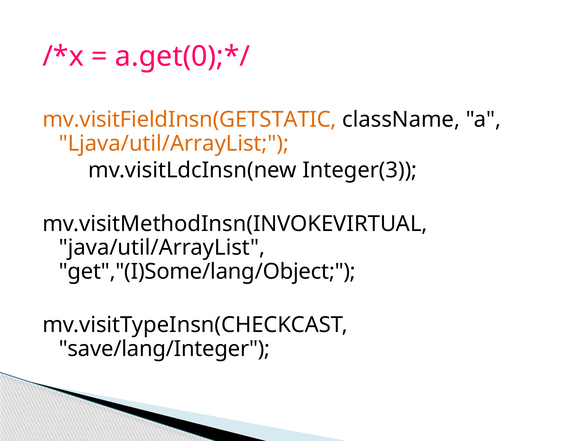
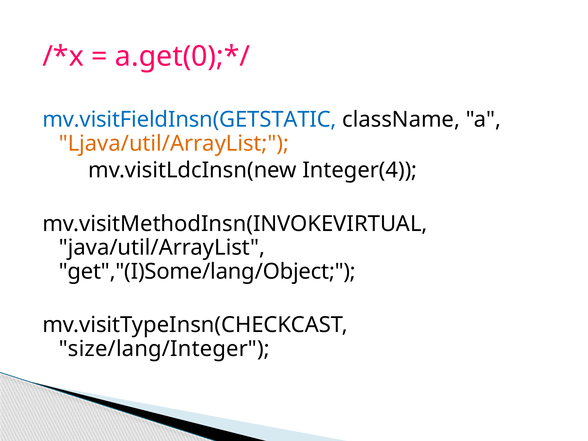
mv.visitFieldInsn(GETSTATIC colour: orange -> blue
Integer(3: Integer(3 -> Integer(4
save/lang/Integer: save/lang/Integer -> size/lang/Integer
